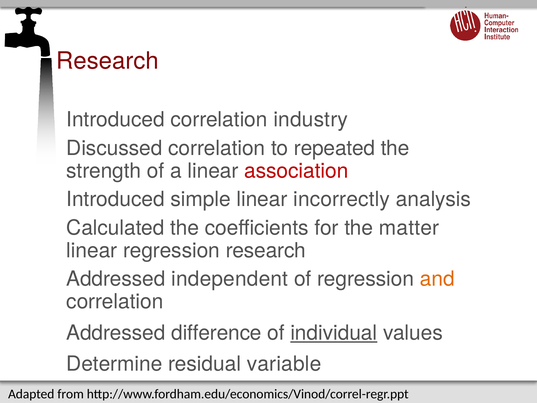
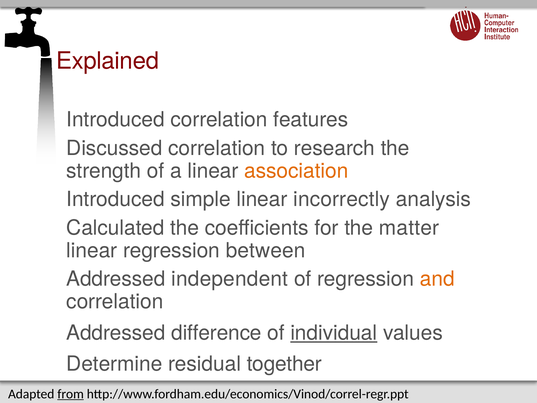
Research at (107, 61): Research -> Explained
industry: industry -> features
repeated: repeated -> research
association colour: red -> orange
regression research: research -> between
variable: variable -> together
from underline: none -> present
